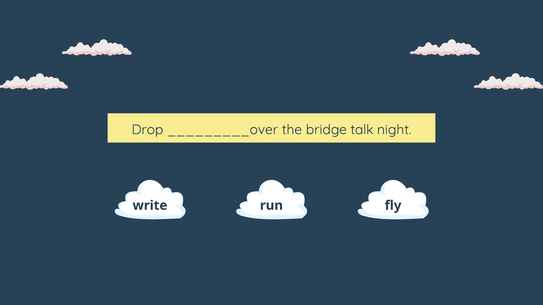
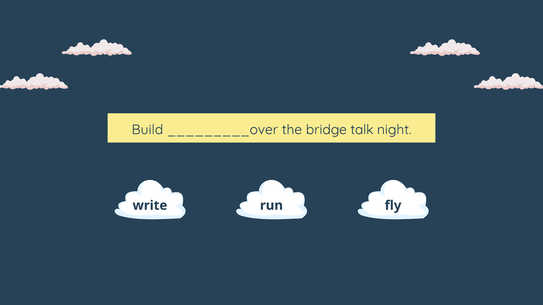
Drop: Drop -> Build
